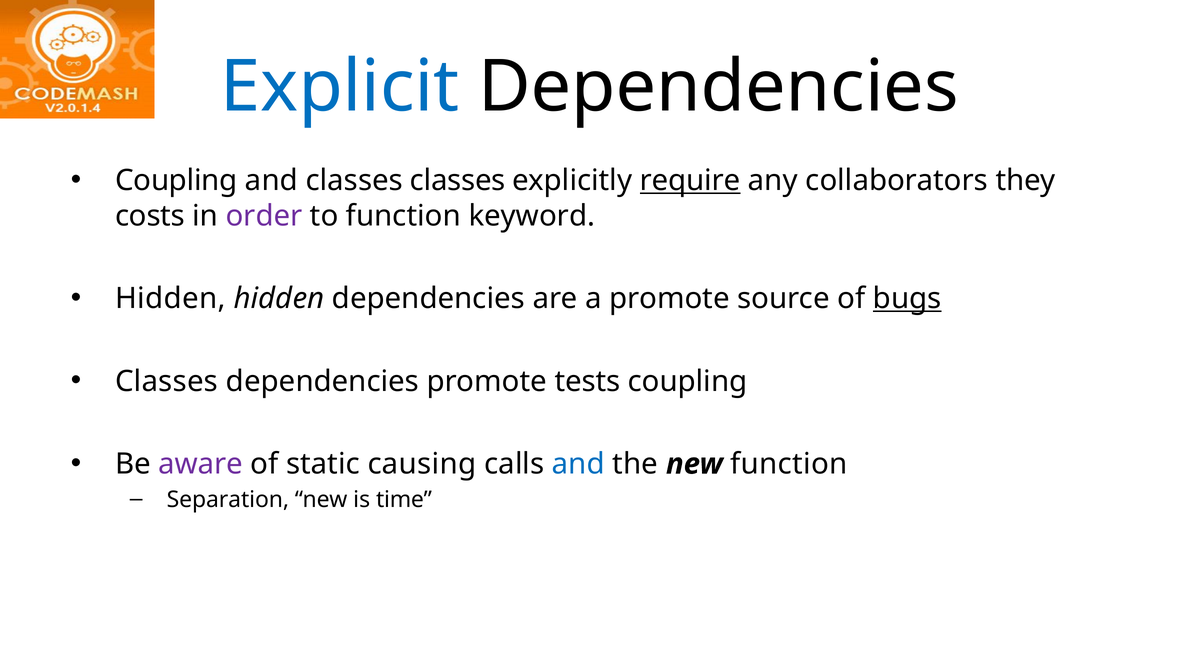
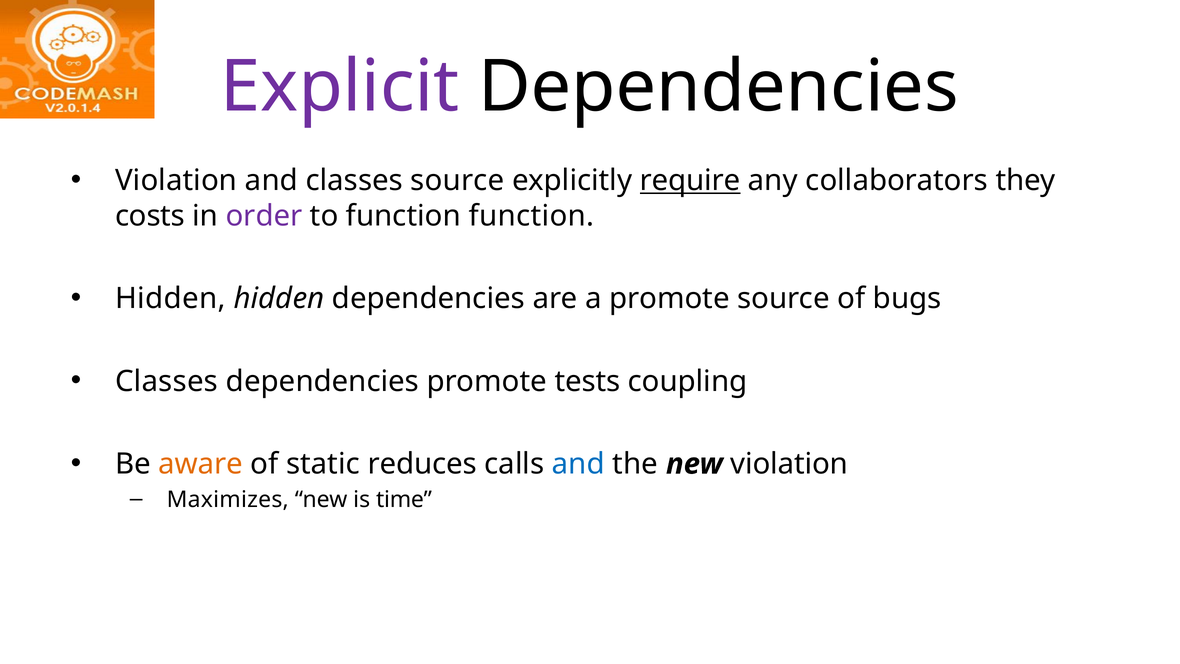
Explicit colour: blue -> purple
Coupling at (176, 181): Coupling -> Violation
classes classes: classes -> source
function keyword: keyword -> function
bugs underline: present -> none
aware colour: purple -> orange
causing: causing -> reduces
new function: function -> violation
Separation: Separation -> Maximizes
